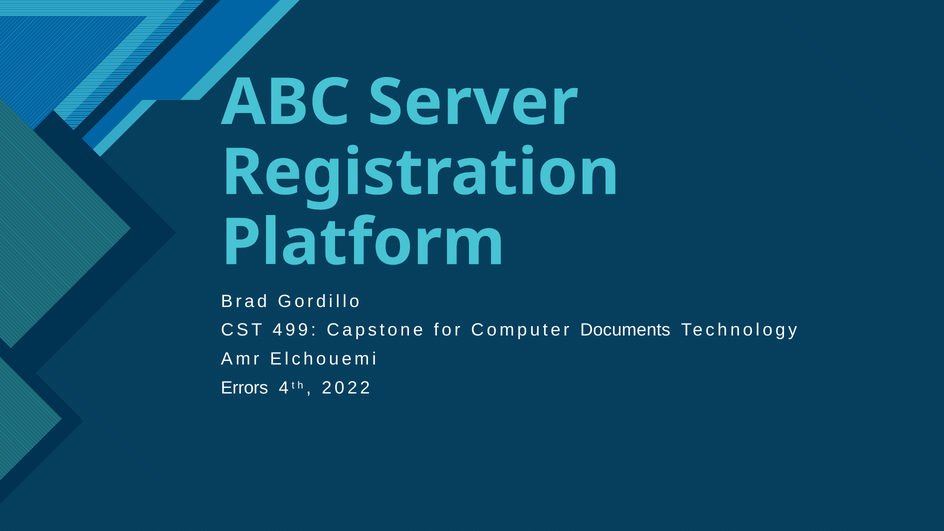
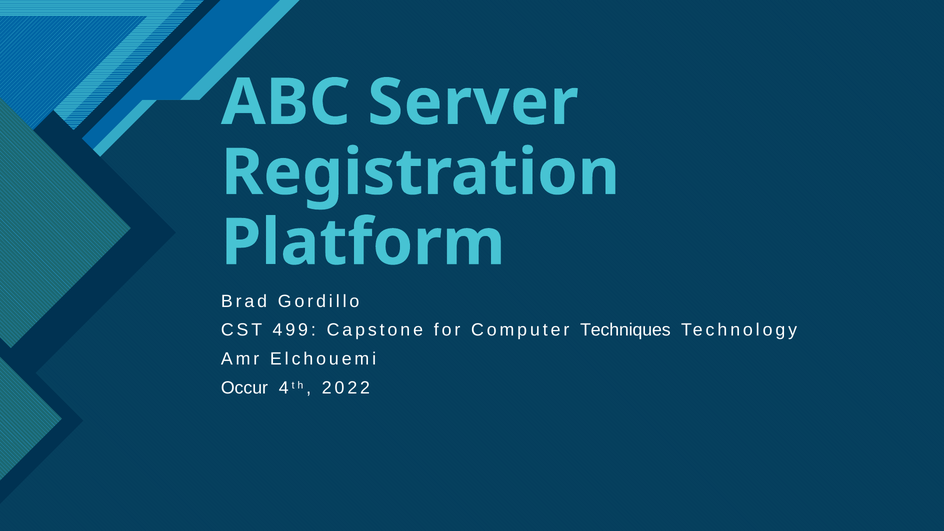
Documents: Documents -> Techniques
Errors: Errors -> Occur
